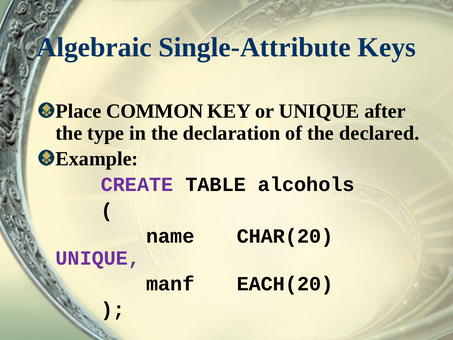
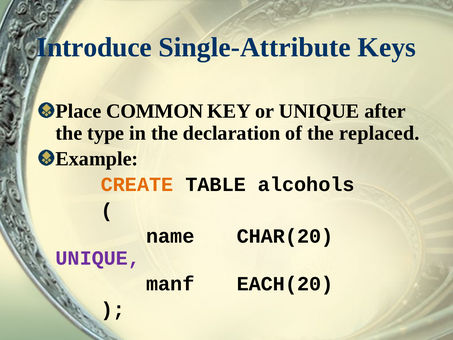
Algebraic: Algebraic -> Introduce
declared: declared -> replaced
CREATE colour: purple -> orange
